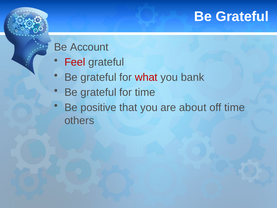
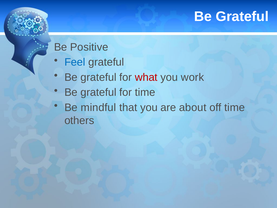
Account: Account -> Positive
Feel colour: red -> blue
bank: bank -> work
positive: positive -> mindful
